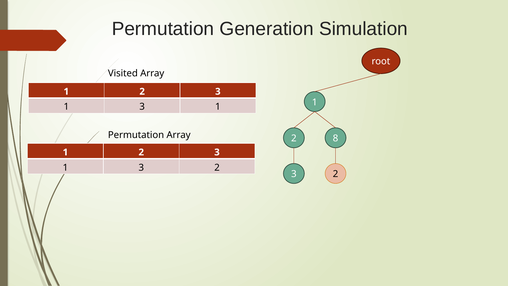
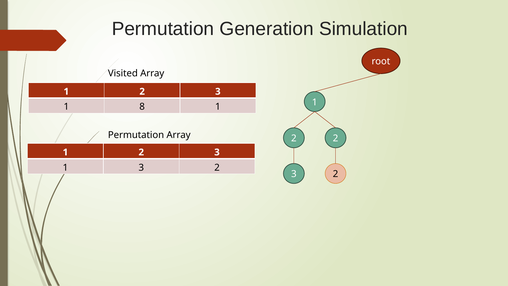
3 at (142, 107): 3 -> 8
2 8: 8 -> 2
